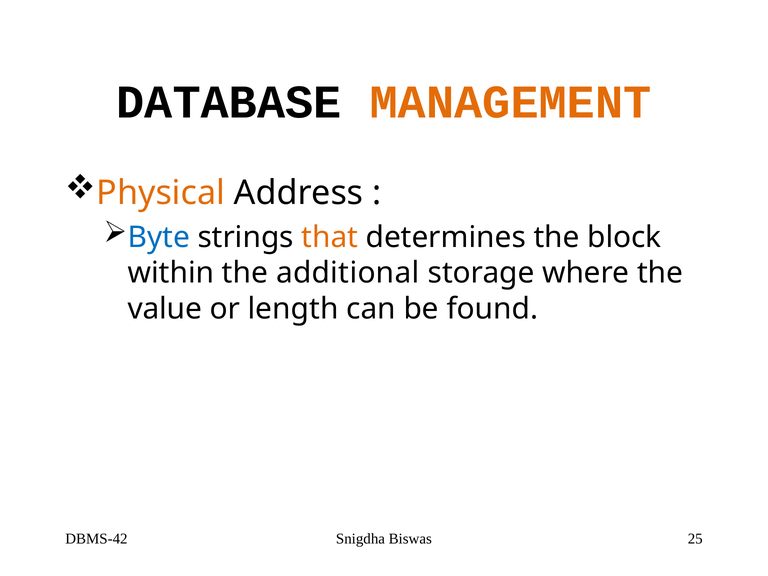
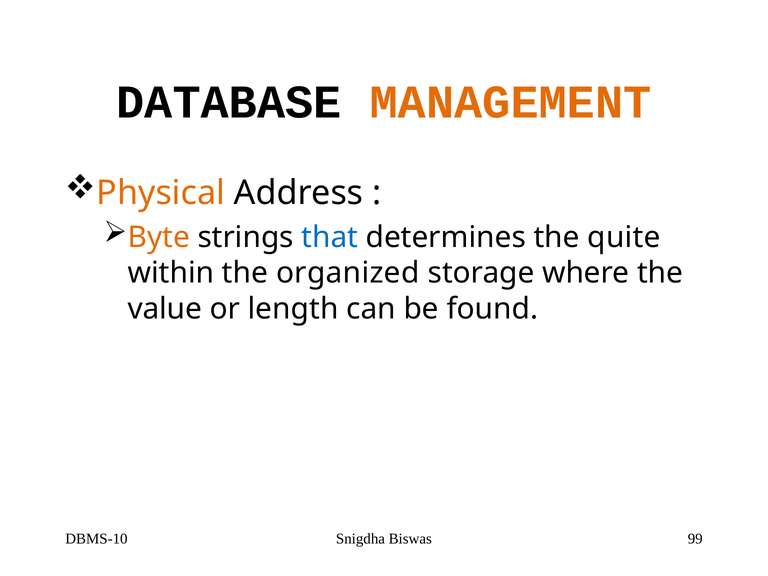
Byte colour: blue -> orange
that colour: orange -> blue
block: block -> quite
additional: additional -> organized
DBMS-42: DBMS-42 -> DBMS-10
25: 25 -> 99
